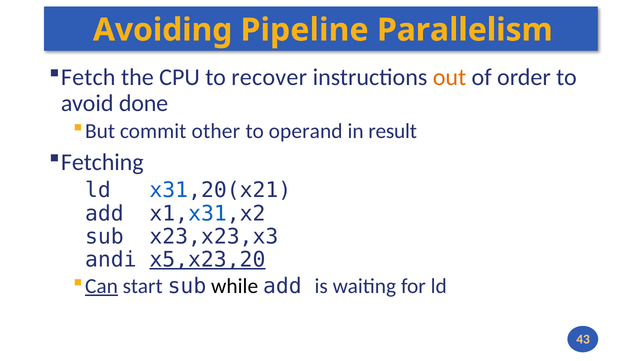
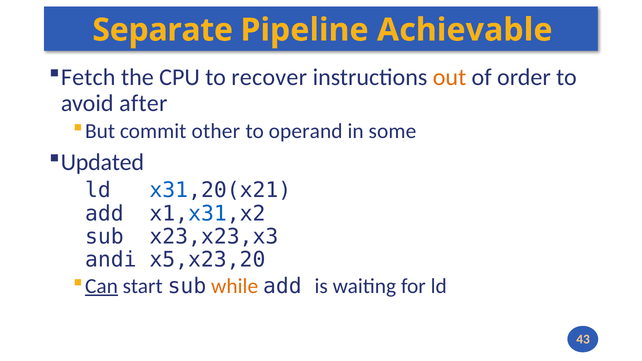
Avoiding: Avoiding -> Separate
Parallelism: Parallelism -> Achievable
done: done -> after
result: result -> some
Fetching: Fetching -> Updated
x5,x23,20 underline: present -> none
while colour: black -> orange
